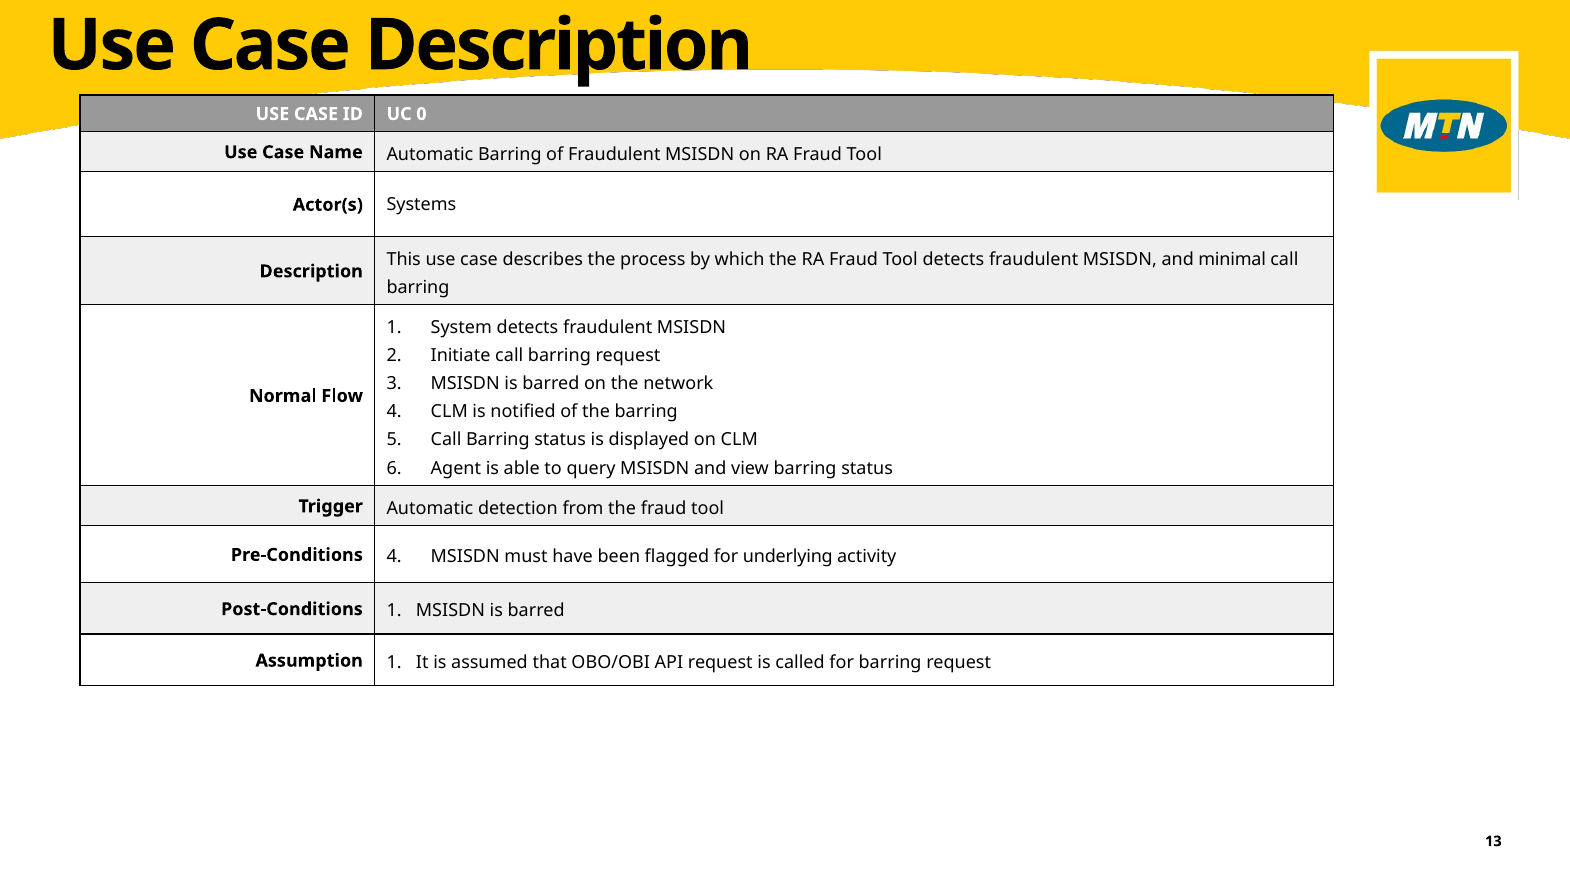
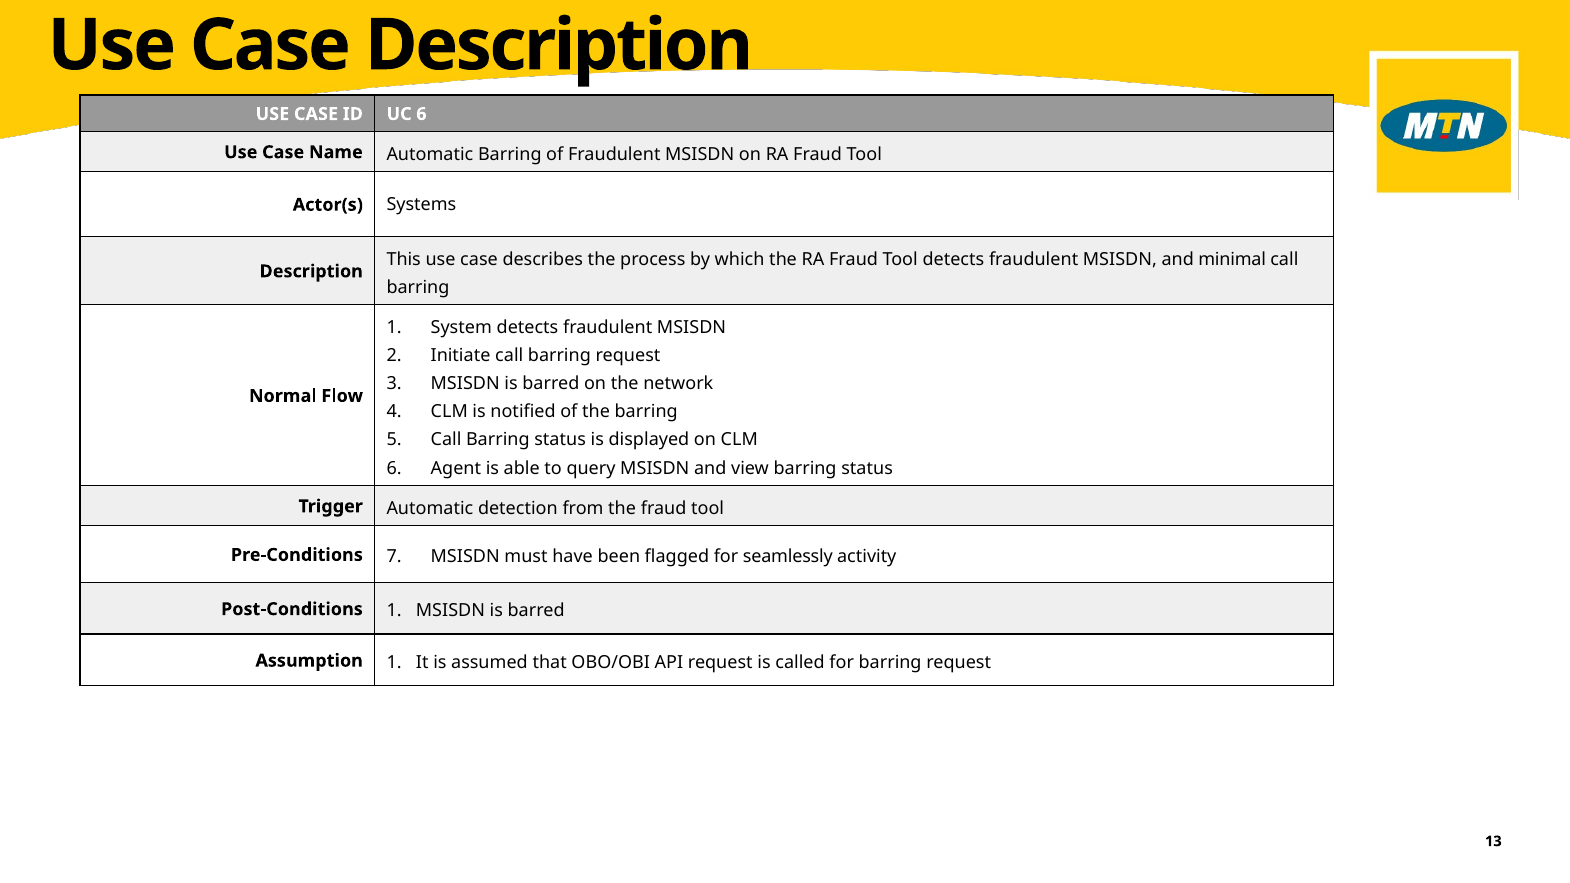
UC 0: 0 -> 6
Pre-Conditions 4: 4 -> 7
underlying: underlying -> seamlessly
